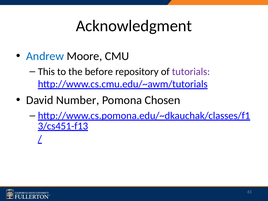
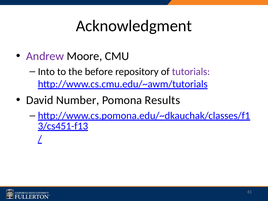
Andrew colour: blue -> purple
This: This -> Into
Chosen: Chosen -> Results
